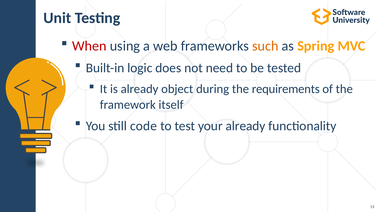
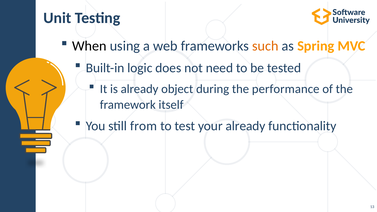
When colour: red -> black
requirements: requirements -> performance
code: code -> from
